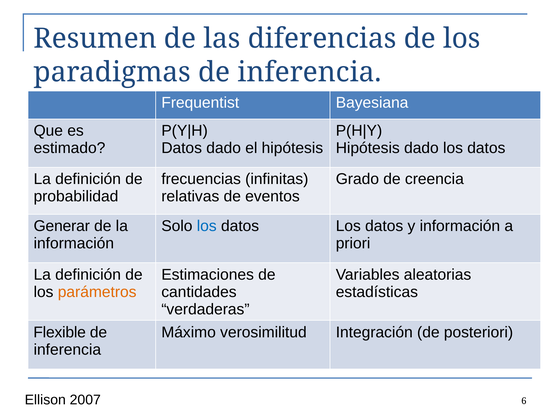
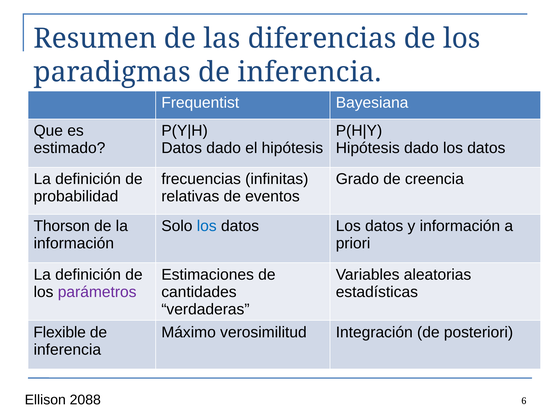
Generar: Generar -> Thorson
parámetros colour: orange -> purple
2007: 2007 -> 2088
